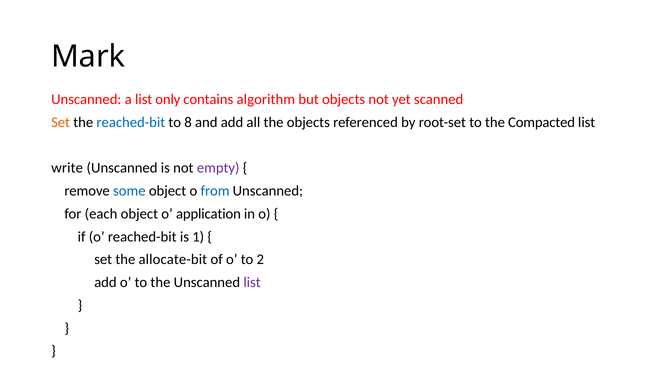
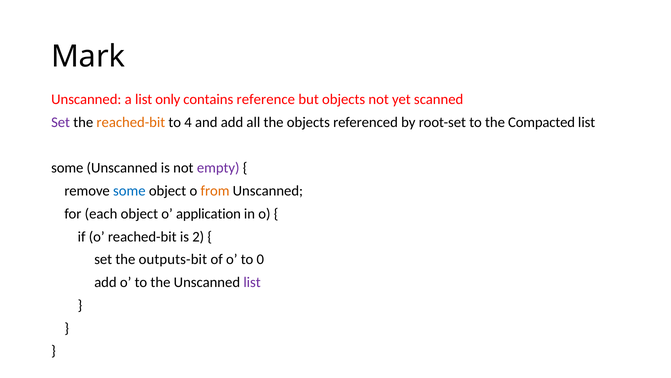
algorithm: algorithm -> reference
Set at (61, 122) colour: orange -> purple
reached-bit at (131, 122) colour: blue -> orange
8: 8 -> 4
write at (67, 168): write -> some
from colour: blue -> orange
1: 1 -> 2
allocate-bit: allocate-bit -> outputs-bit
2: 2 -> 0
